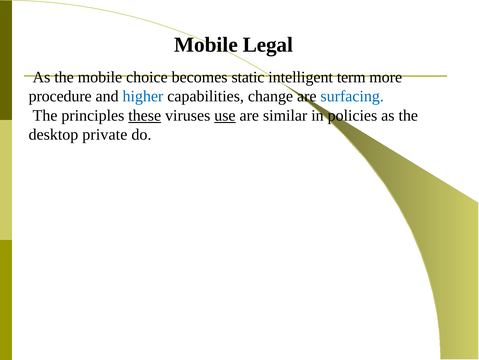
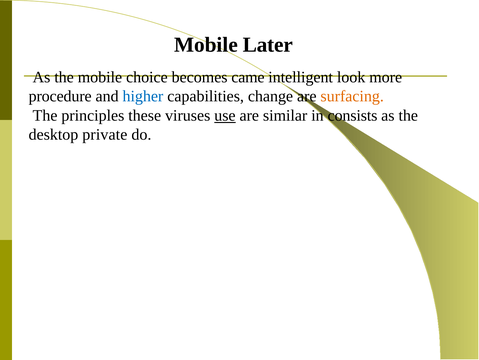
Legal: Legal -> Later
static: static -> came
term: term -> look
surfacing colour: blue -> orange
these underline: present -> none
policies: policies -> consists
